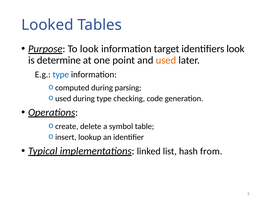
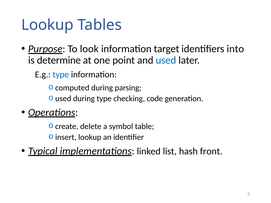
Looked at (47, 25): Looked -> Lookup
identifiers look: look -> into
used colour: orange -> blue
from: from -> front
